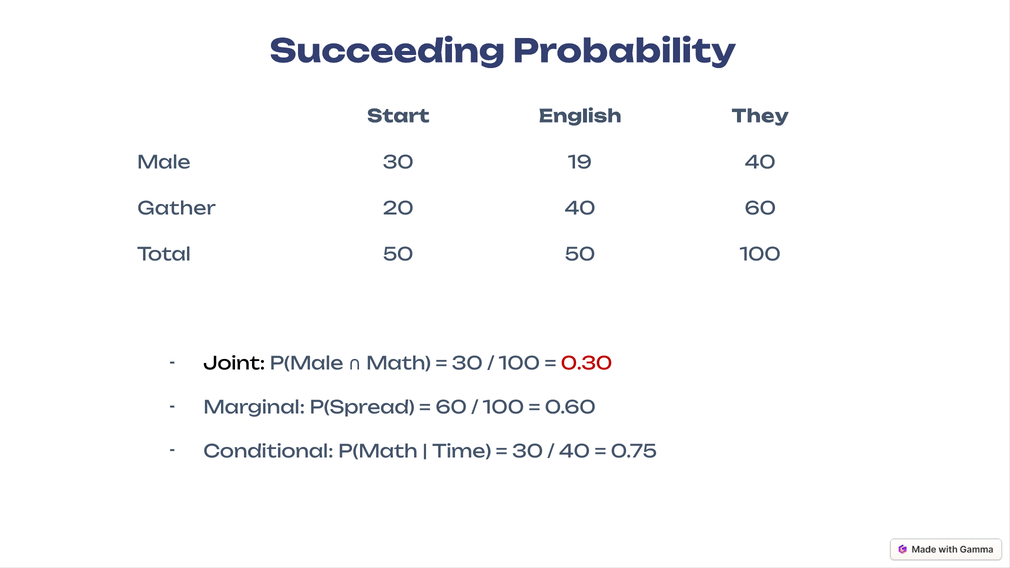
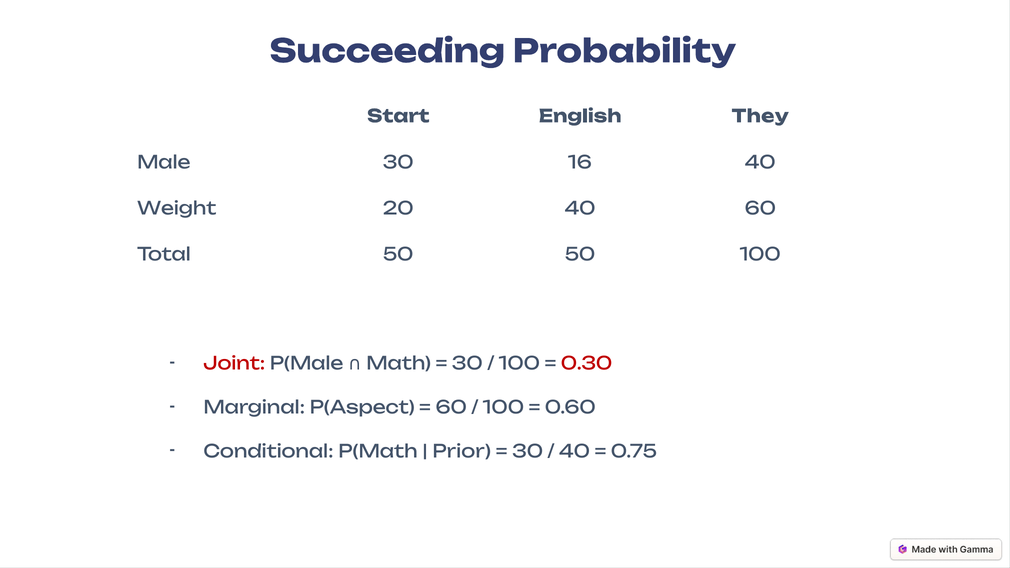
19: 19 -> 16
Gather: Gather -> Weight
Joint colour: black -> red
P(Spread: P(Spread -> P(Aspect
Time: Time -> Prior
